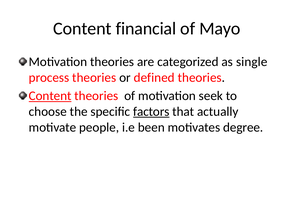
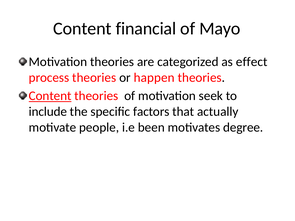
single: single -> effect
defined: defined -> happen
choose: choose -> include
factors underline: present -> none
